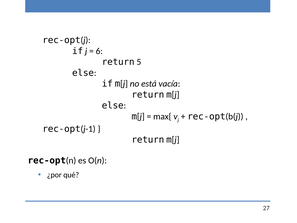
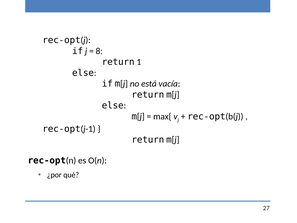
6: 6 -> 8
5: 5 -> 1
